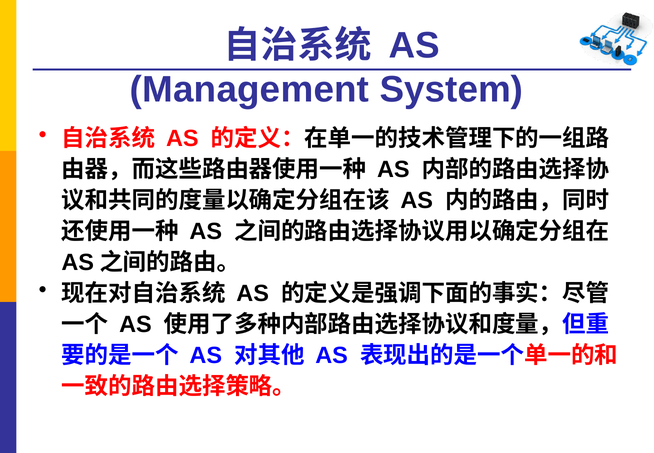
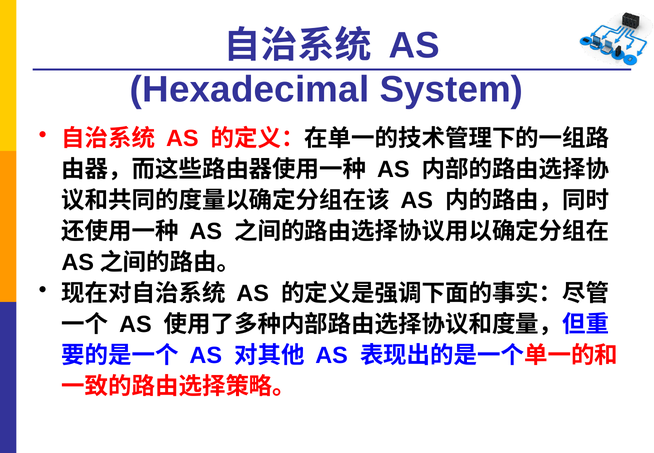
Management: Management -> Hexadecimal
